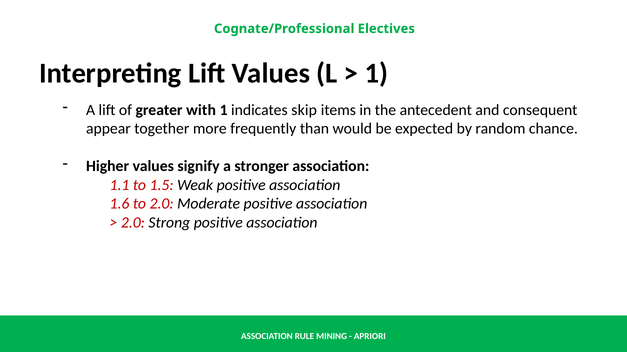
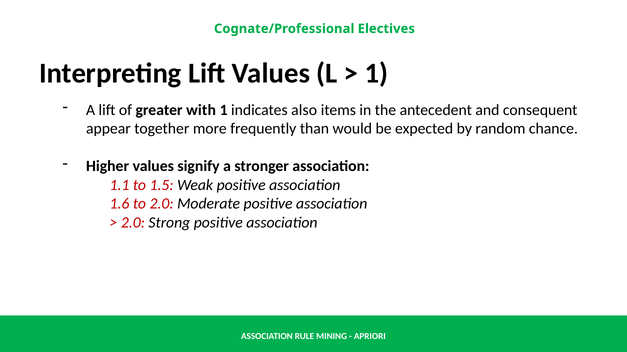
skip: skip -> also
